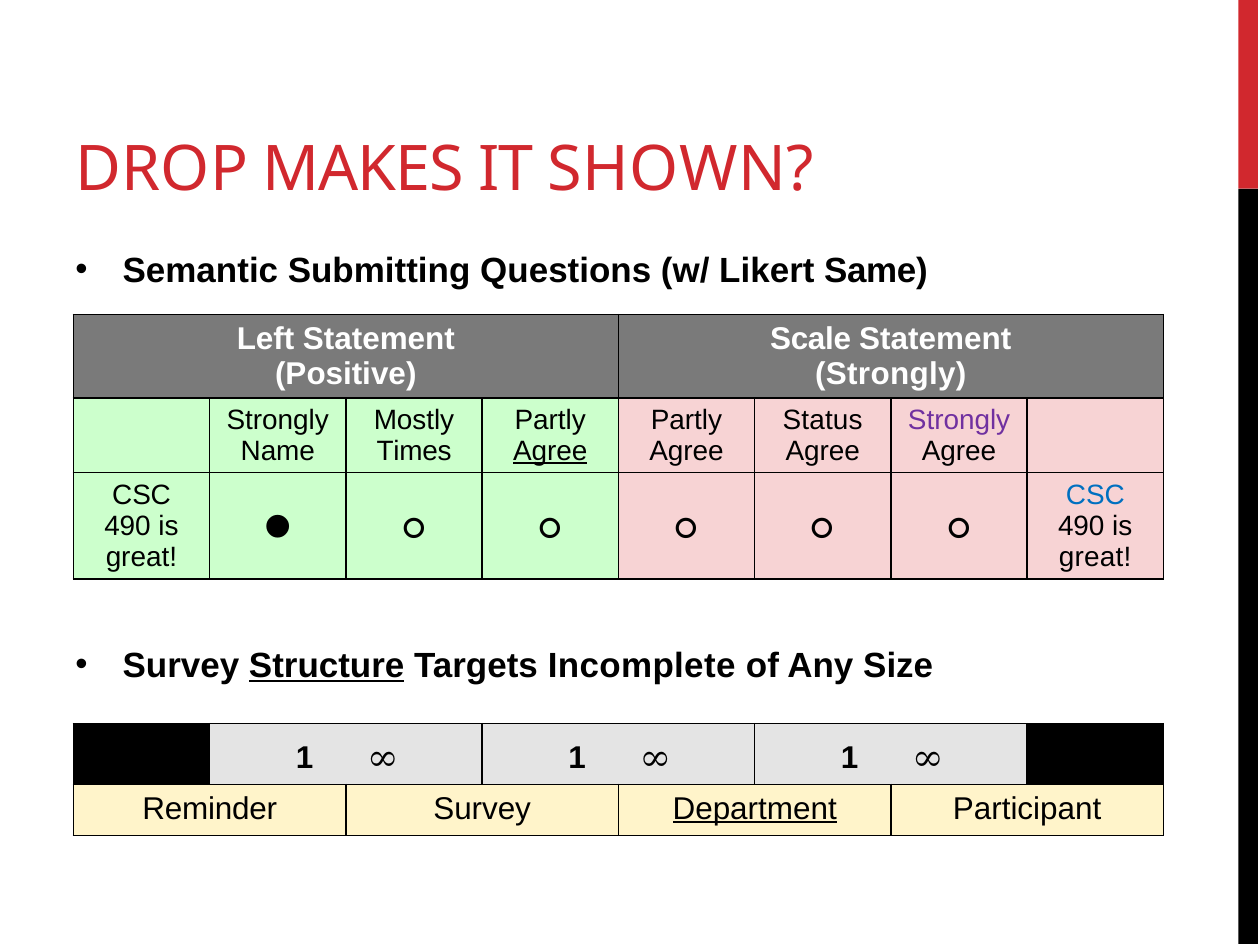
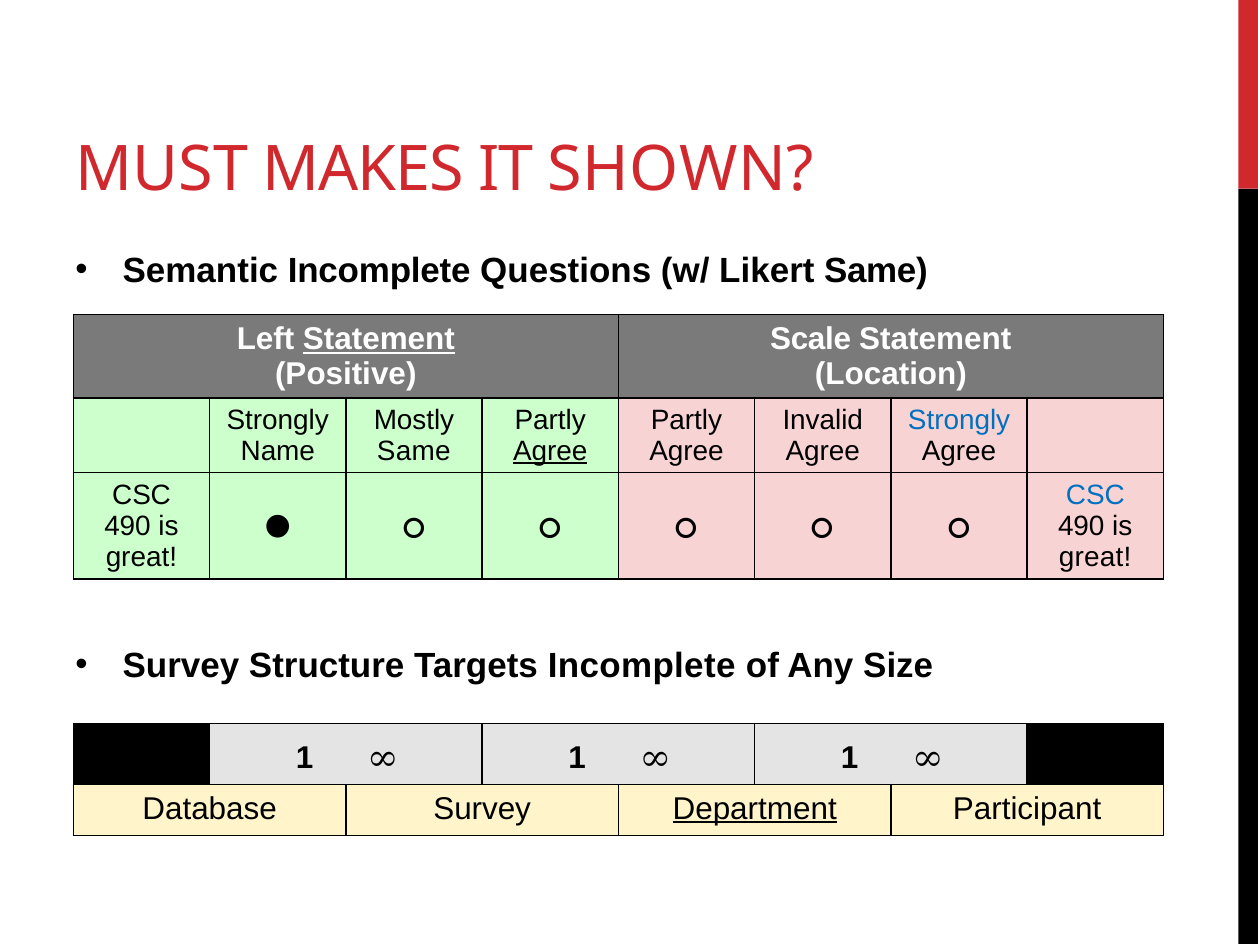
DROP: DROP -> MUST
Semantic Submitting: Submitting -> Incomplete
Statement at (379, 339) underline: none -> present
Strongly at (891, 374): Strongly -> Location
Status: Status -> Invalid
Strongly at (959, 420) colour: purple -> blue
Times at (414, 451): Times -> Same
Structure underline: present -> none
Reminder: Reminder -> Database
